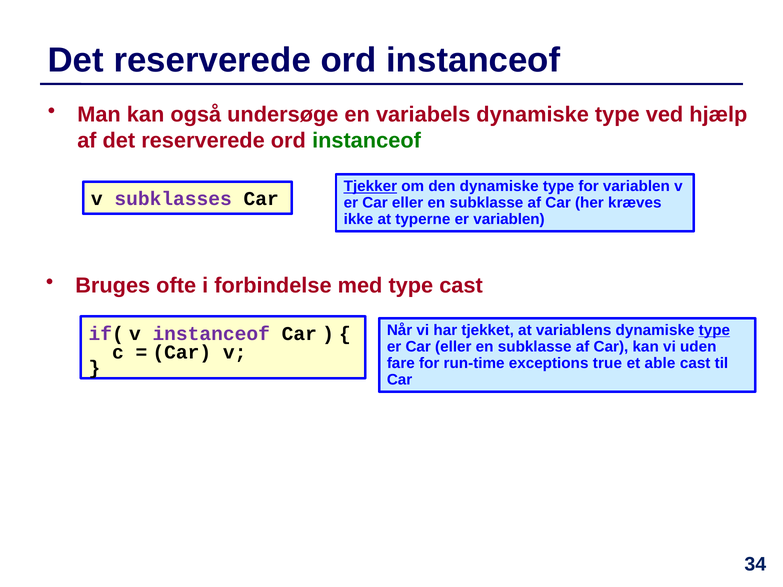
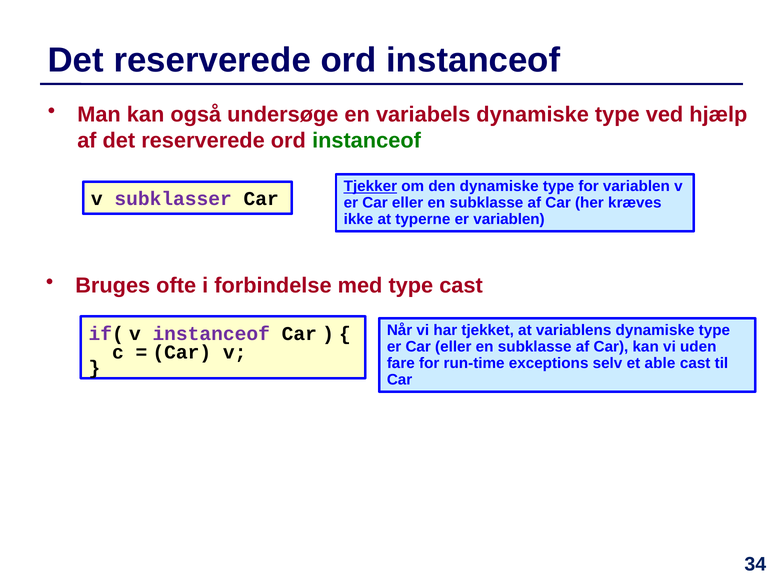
subklasses: subklasses -> subklasser
type at (714, 330) underline: present -> none
true: true -> selv
